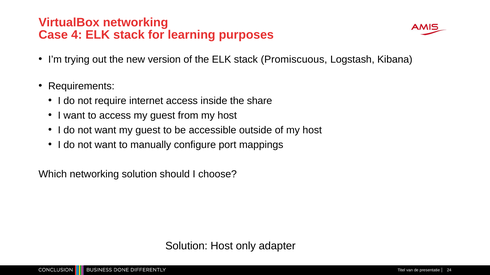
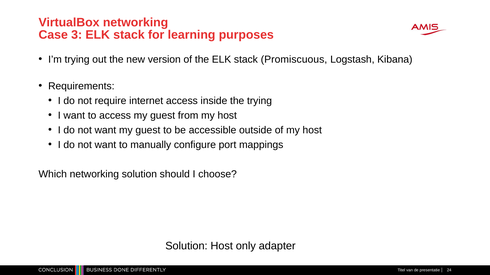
4: 4 -> 3
the share: share -> trying
